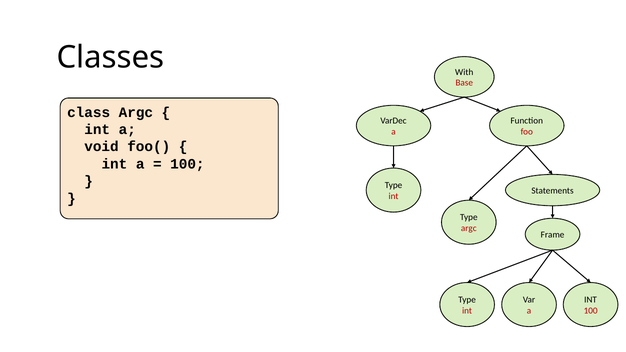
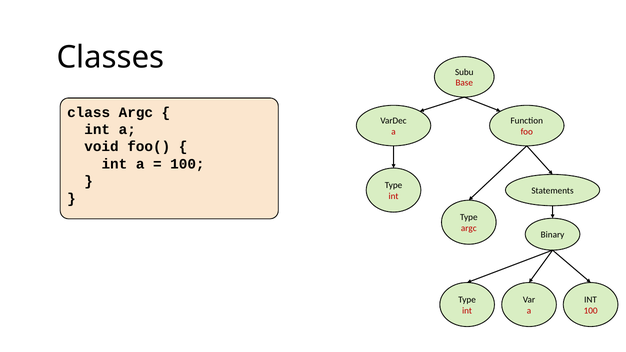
With: With -> Subu
Frame: Frame -> Binary
